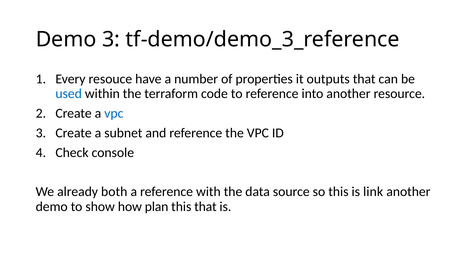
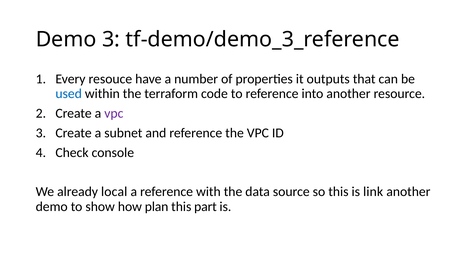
vpc at (114, 113) colour: blue -> purple
both: both -> local
this that: that -> part
